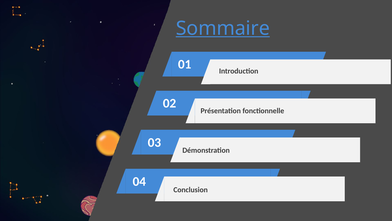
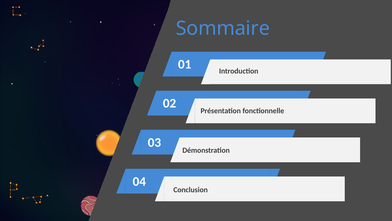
Sommaire underline: present -> none
